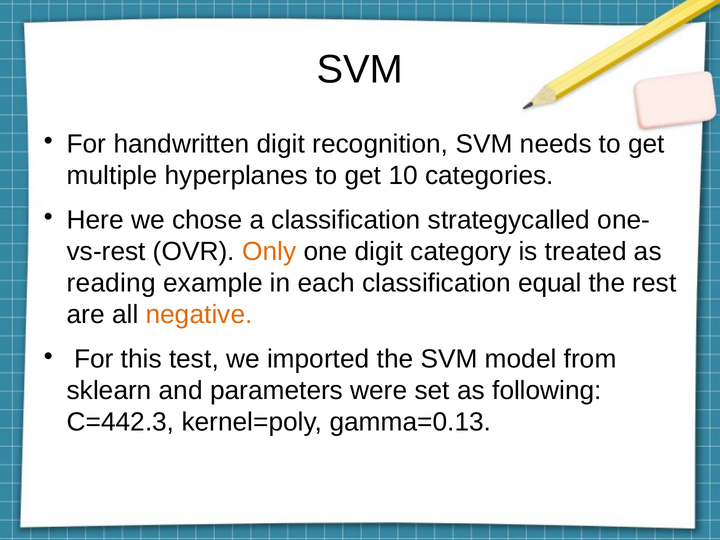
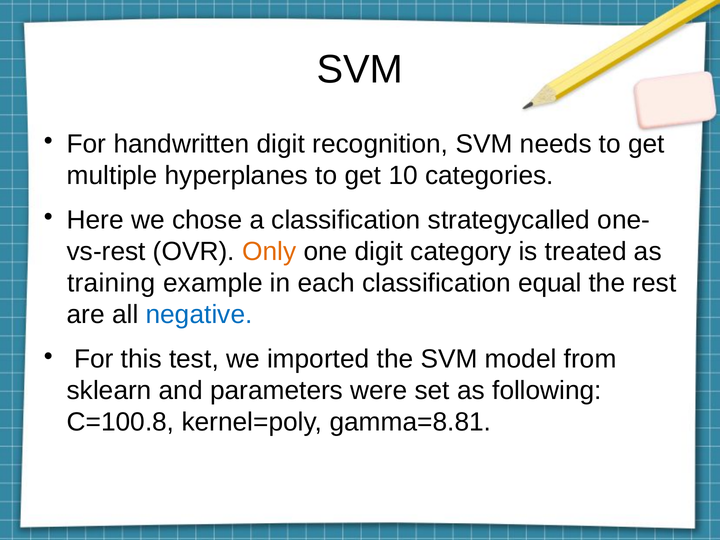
reading: reading -> training
negative colour: orange -> blue
C=442.3: C=442.3 -> C=100.8
gamma=0.13: gamma=0.13 -> gamma=8.81
